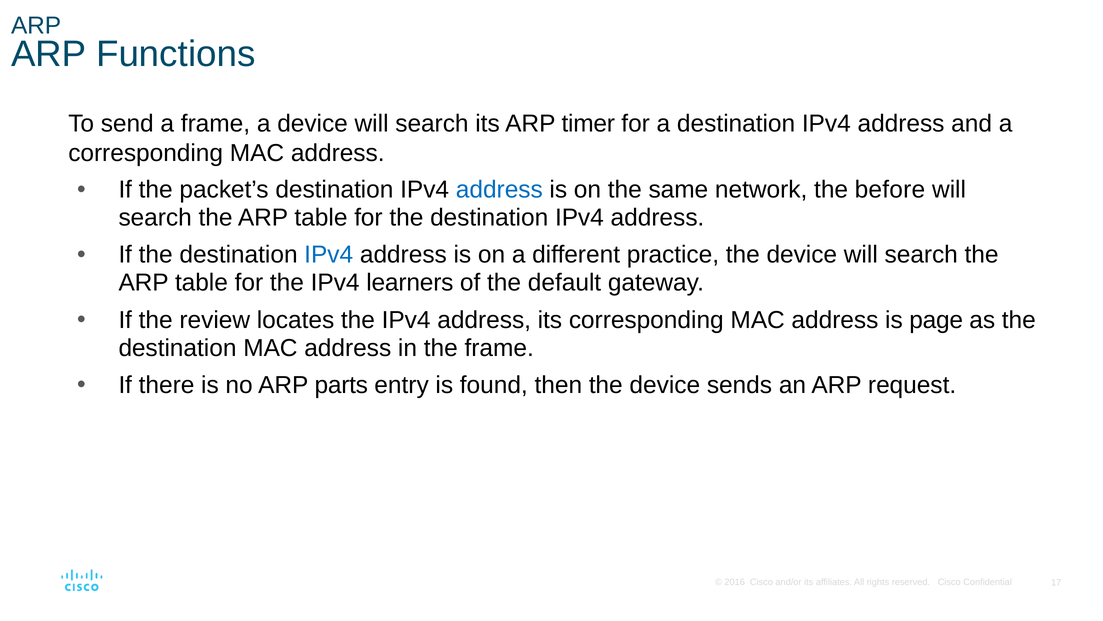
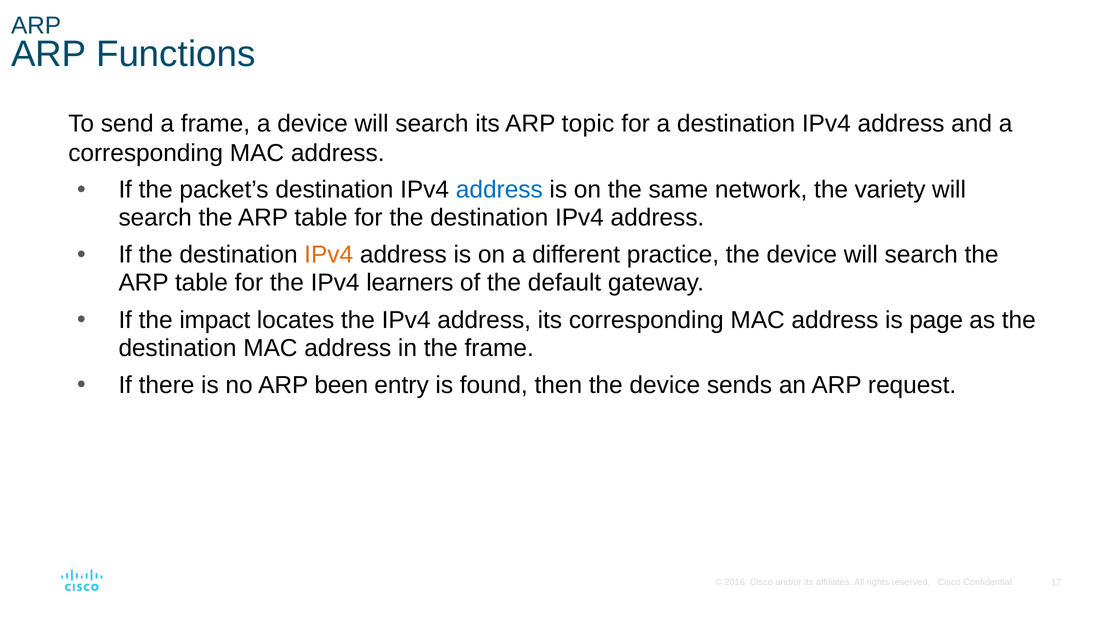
timer: timer -> topic
before: before -> variety
IPv4 at (329, 255) colour: blue -> orange
review: review -> impact
parts: parts -> been
